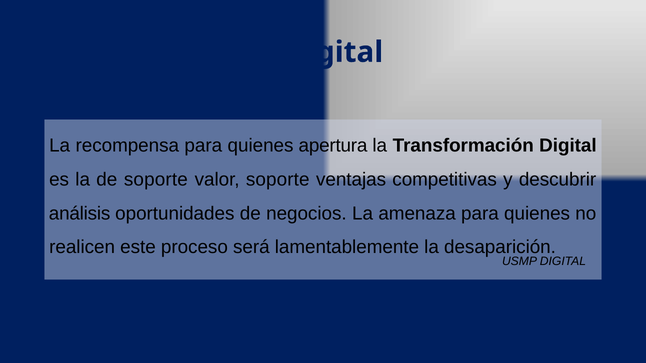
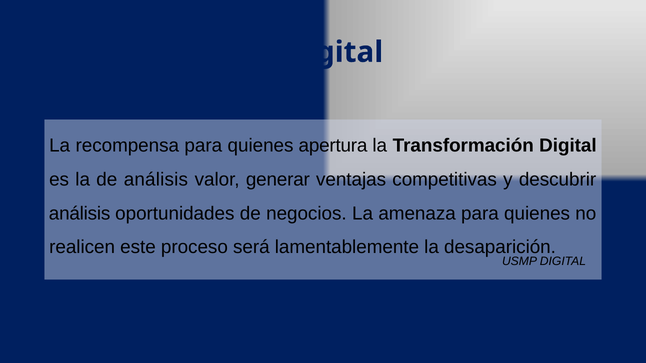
de soporte: soporte -> análisis
valor soporte: soporte -> generar
